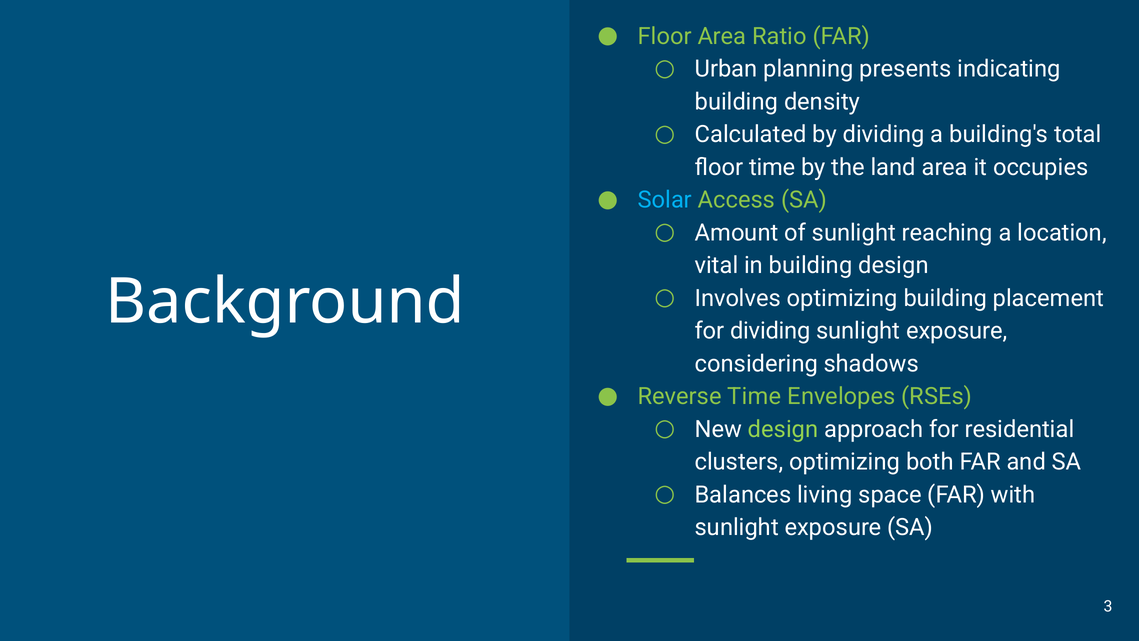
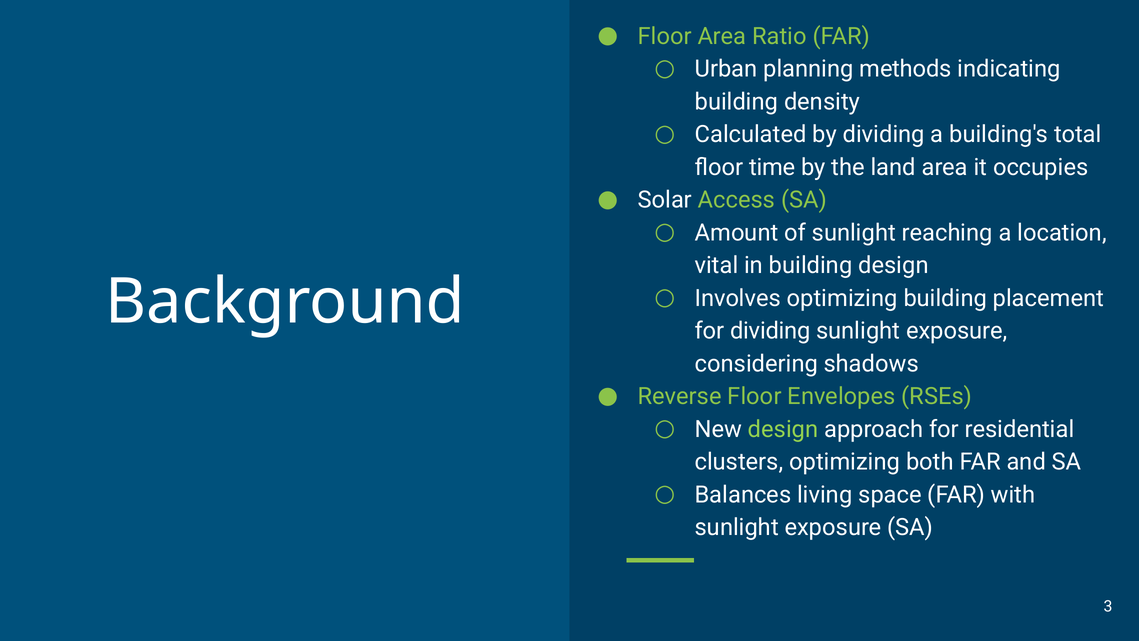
presents: presents -> methods
Solar colour: light blue -> white
Reverse Time: Time -> Floor
